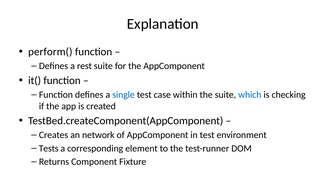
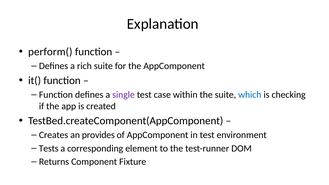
rest: rest -> rich
single colour: blue -> purple
network: network -> provides
